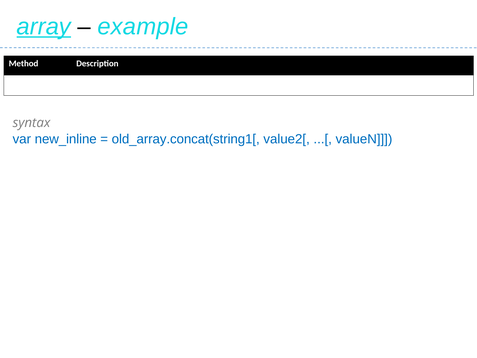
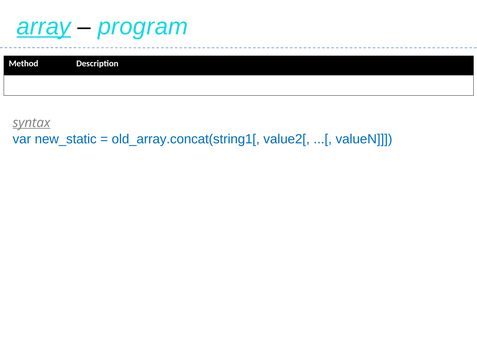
example: example -> program
syntax underline: none -> present
new_inline: new_inline -> new_static
